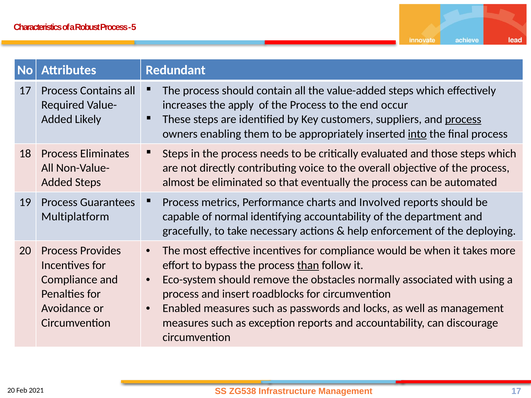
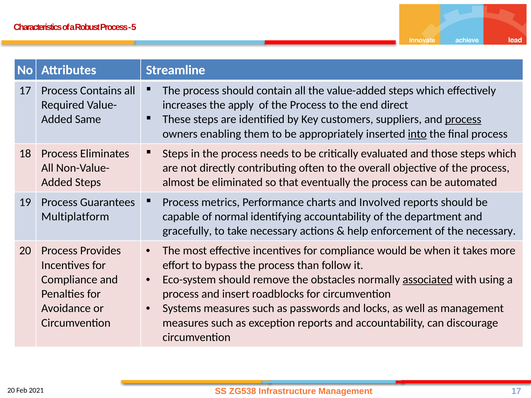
Redundant: Redundant -> Streamline
occur: occur -> direct
Likely: Likely -> Same
voice: voice -> often
the deploying: deploying -> necessary
than underline: present -> none
associated underline: none -> present
Enabled: Enabled -> Systems
